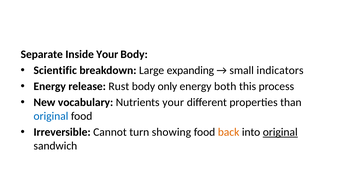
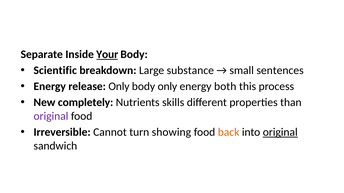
Your at (107, 55) underline: none -> present
expanding: expanding -> substance
indicators: indicators -> sentences
release Rust: Rust -> Only
vocabulary: vocabulary -> completely
Nutrients your: your -> skills
original at (51, 116) colour: blue -> purple
